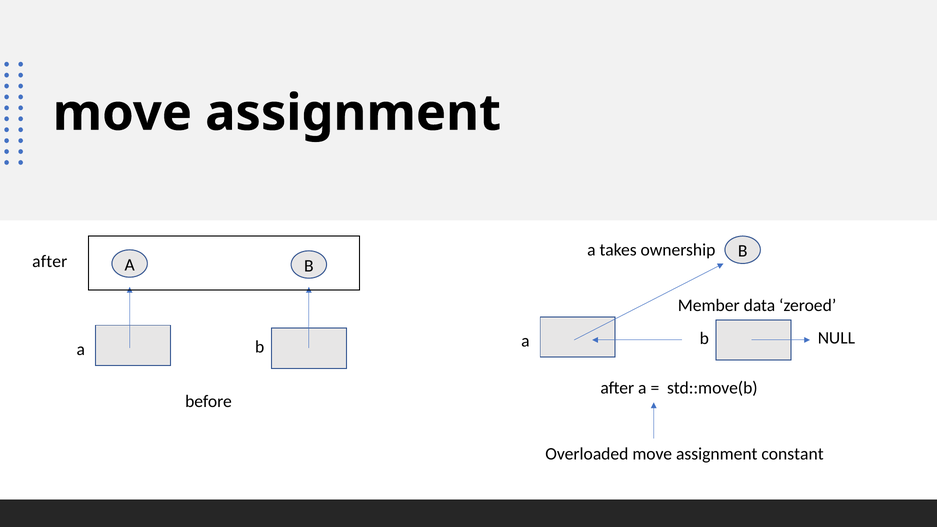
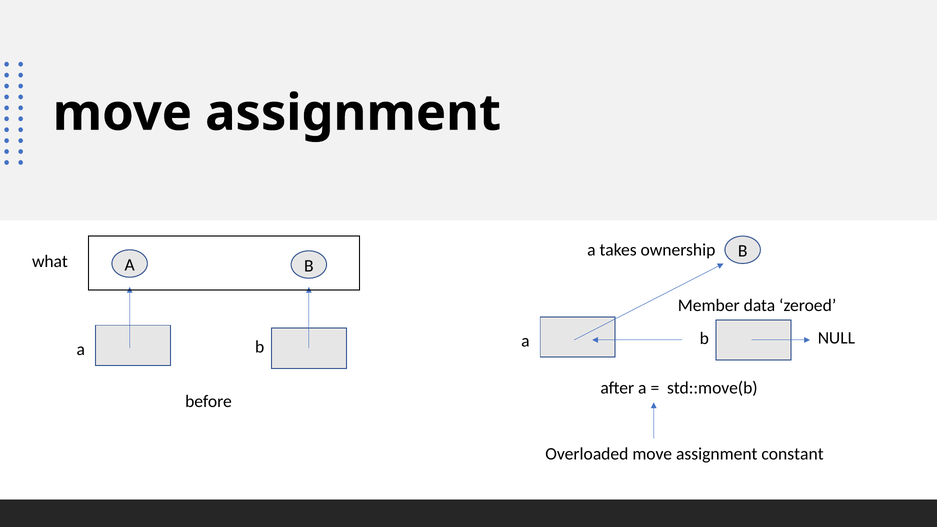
after at (50, 262): after -> what
